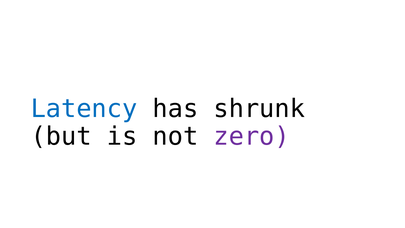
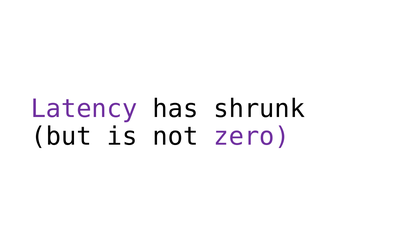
Latency colour: blue -> purple
